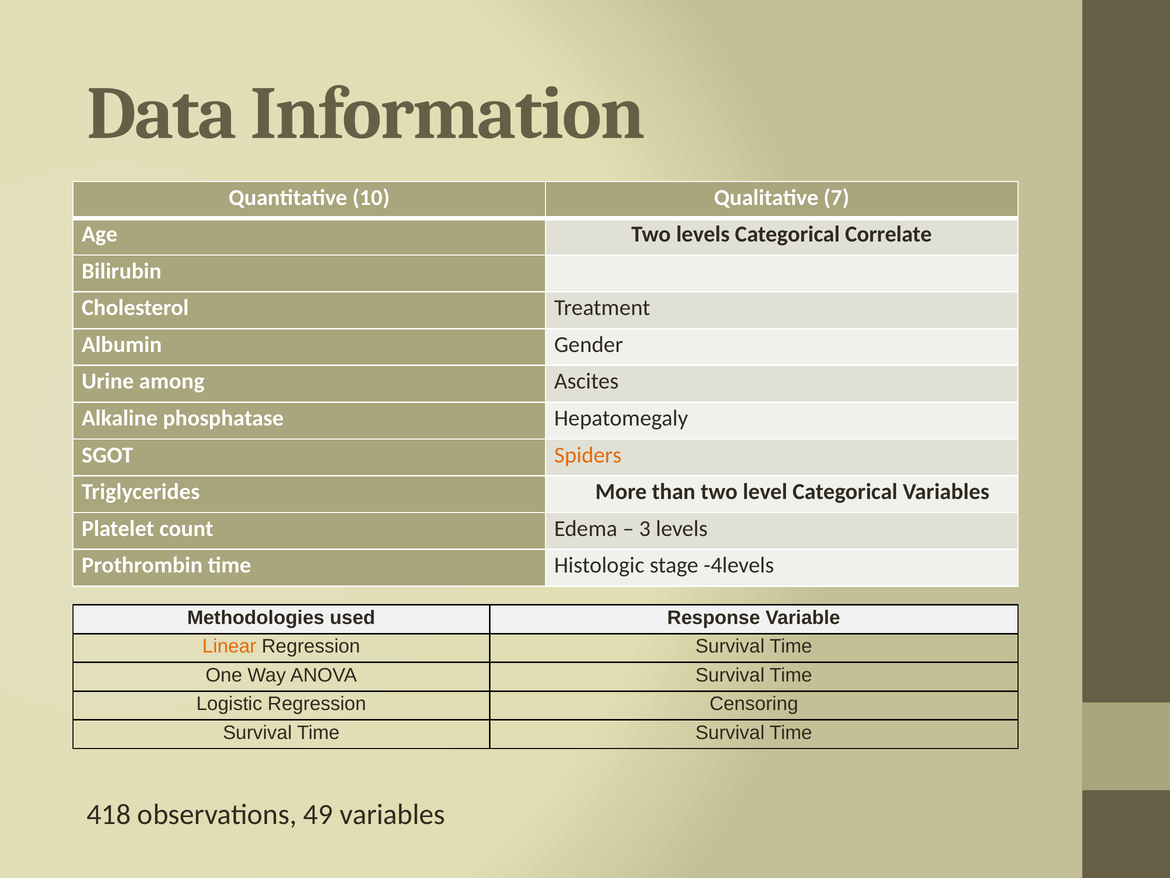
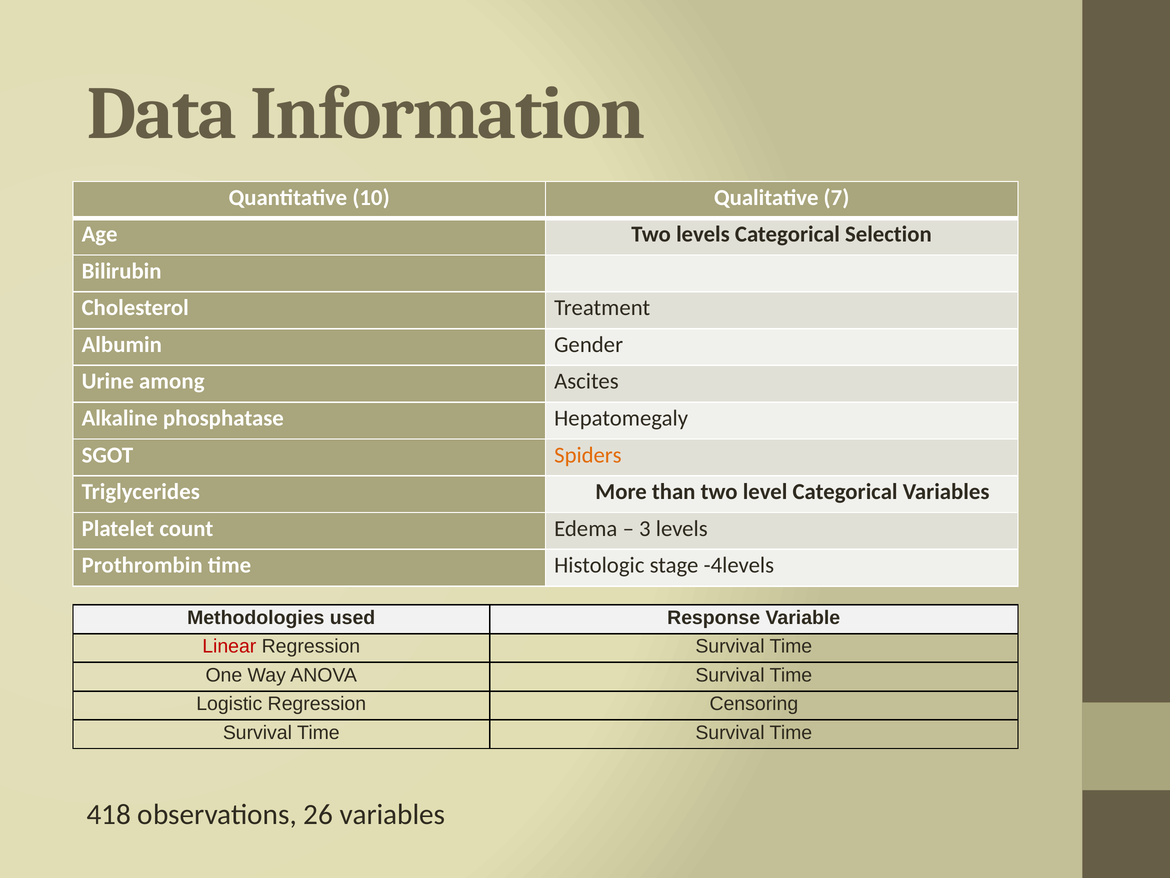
Correlate: Correlate -> Selection
Linear colour: orange -> red
49: 49 -> 26
